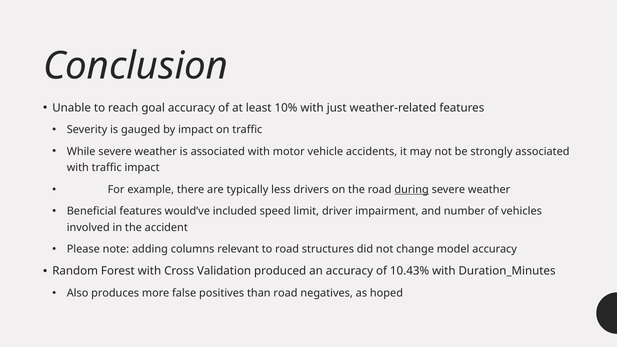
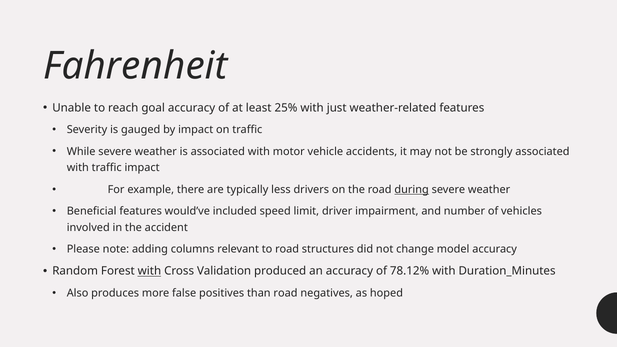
Conclusion: Conclusion -> Fahrenheit
10%: 10% -> 25%
with at (149, 271) underline: none -> present
10.43%: 10.43% -> 78.12%
